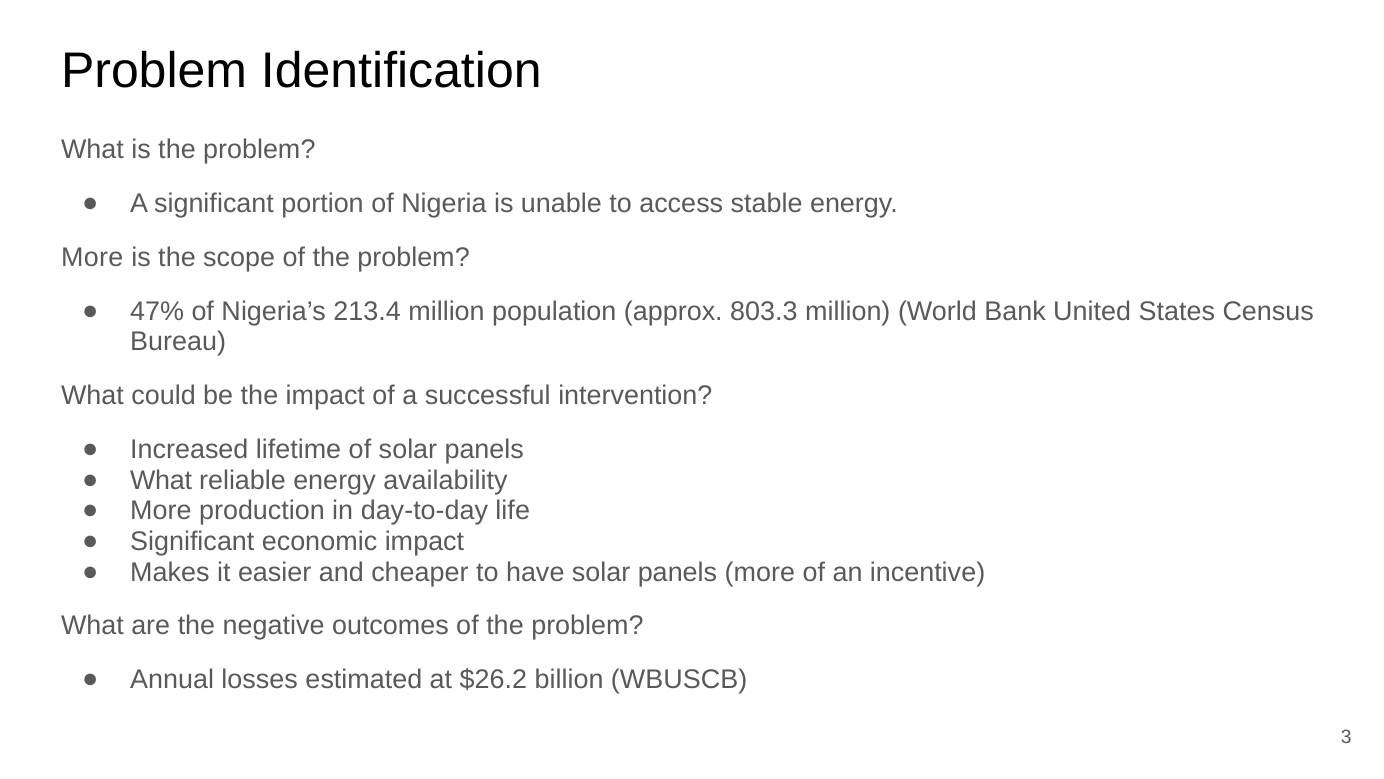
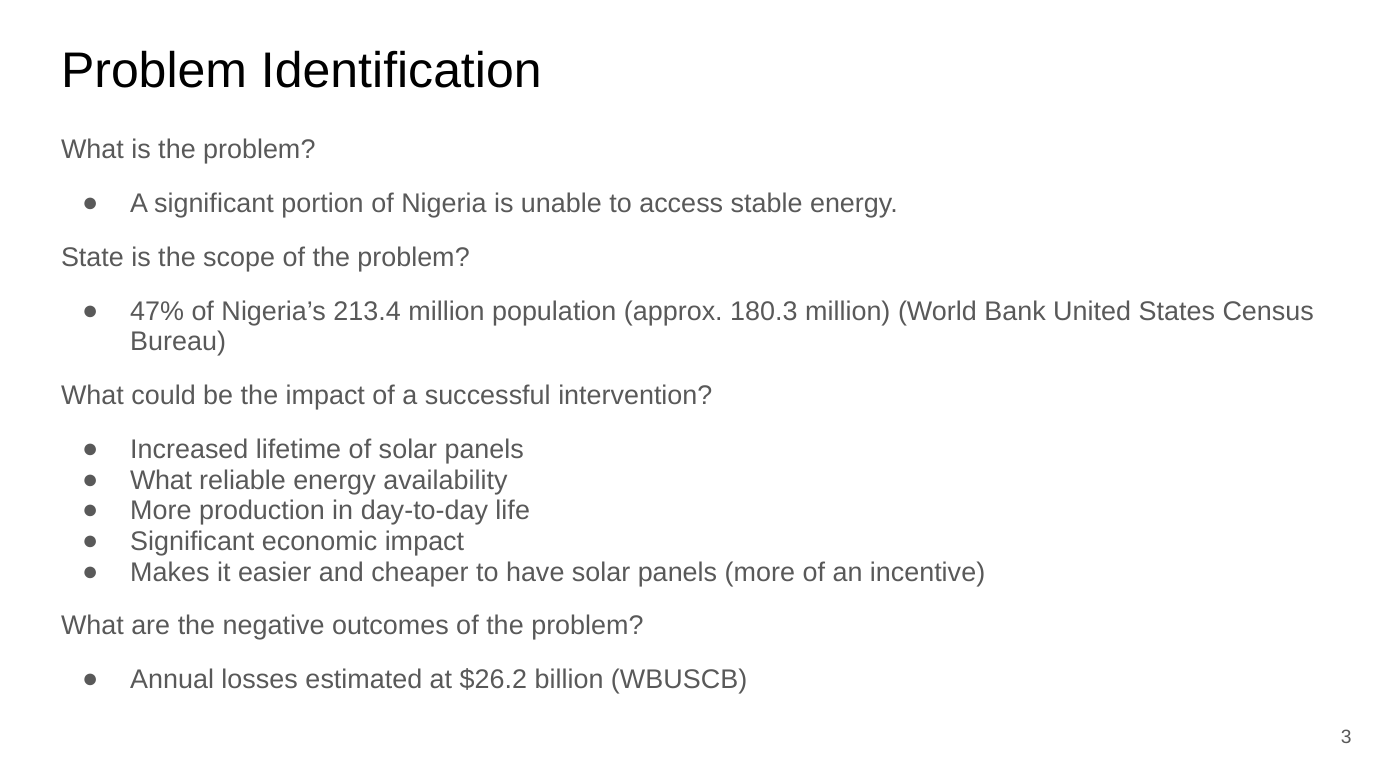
More at (92, 257): More -> State
803.3: 803.3 -> 180.3
